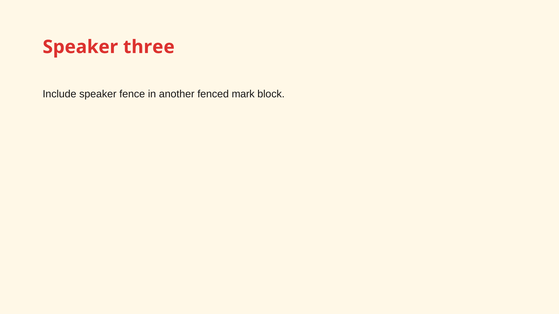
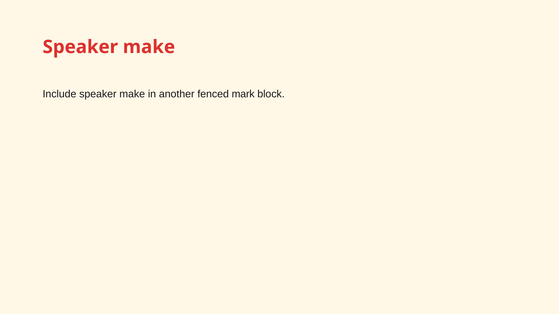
three at (149, 47): three -> make
Include speaker fence: fence -> make
